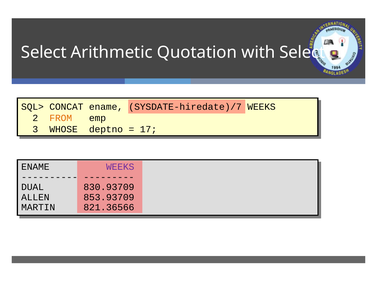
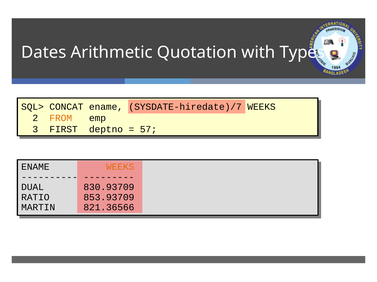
Select at (44, 53): Select -> Dates
with Select: Select -> Types
WHOSE: WHOSE -> FIRST
17: 17 -> 57
WEEKS at (120, 167) colour: purple -> orange
ALLEN: ALLEN -> RATIO
